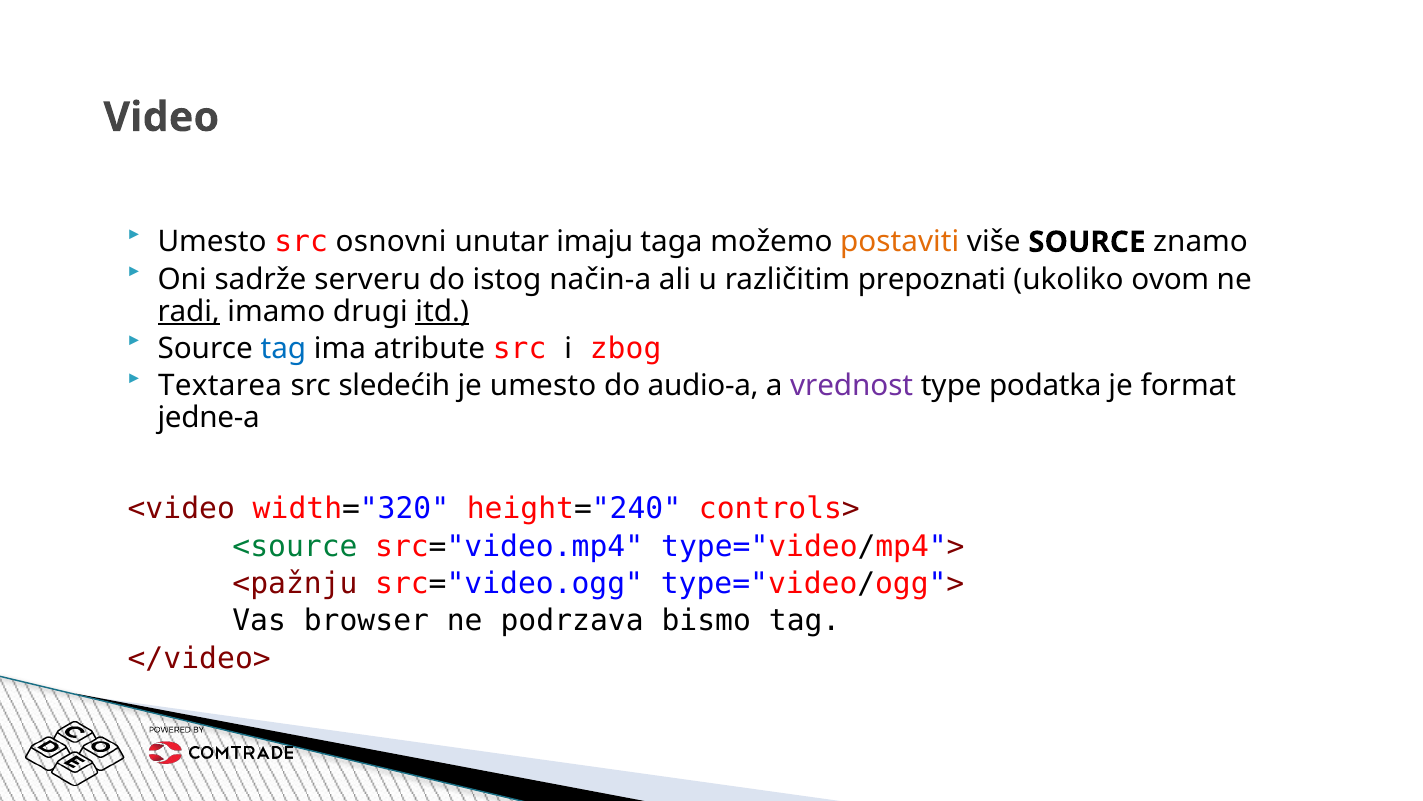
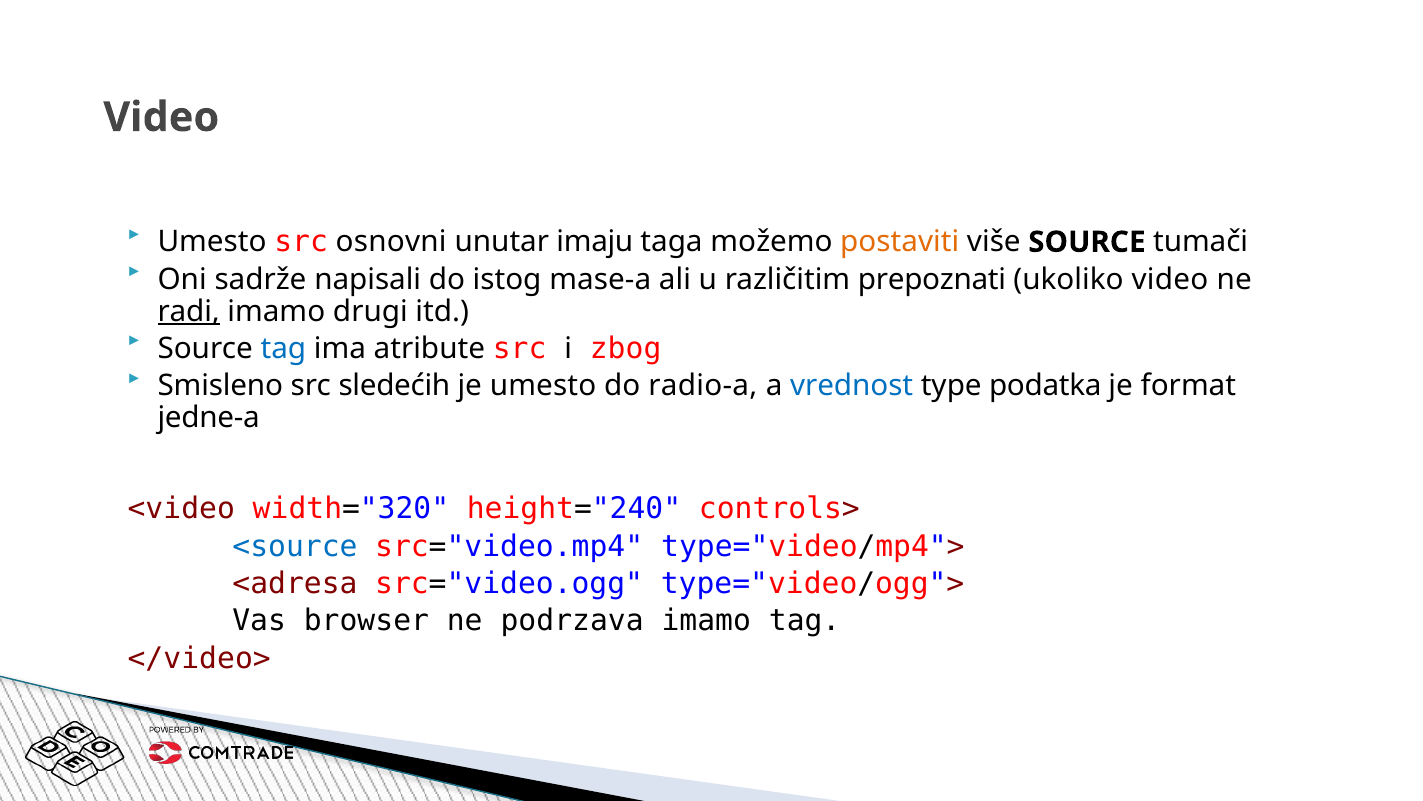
znamo: znamo -> tumači
serveru: serveru -> napisali
način-a: način-a -> mase-a
ukoliko ovom: ovom -> video
itd underline: present -> none
Textarea: Textarea -> Smisleno
audio-a: audio-a -> radio-a
vrednost colour: purple -> blue
<source colour: green -> blue
<pažnju: <pažnju -> <adresa
podrzava bismo: bismo -> imamo
